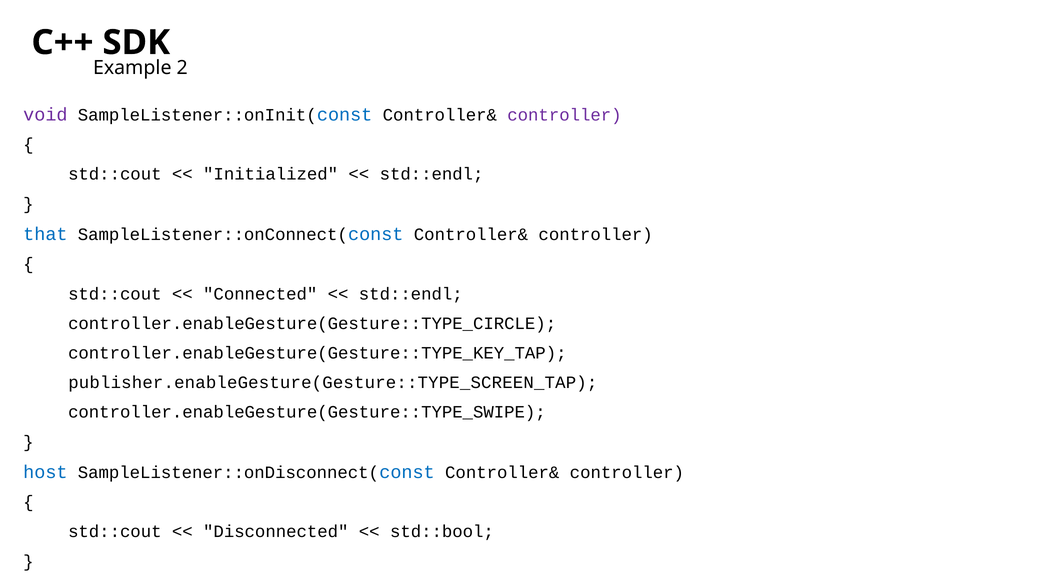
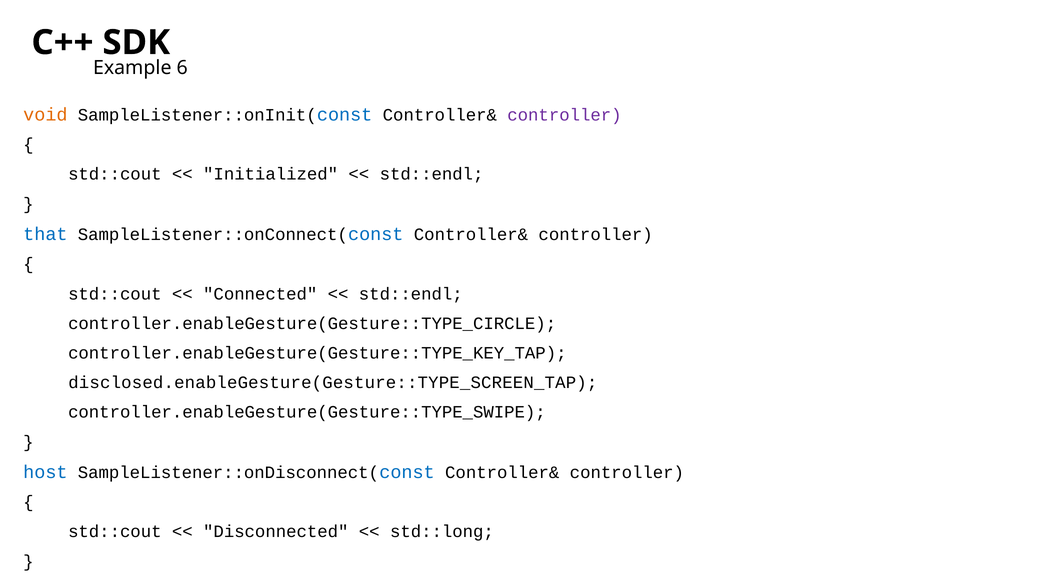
2: 2 -> 6
void colour: purple -> orange
publisher.enableGesture(Gesture::TYPE_SCREEN_TAP: publisher.enableGesture(Gesture::TYPE_SCREEN_TAP -> disclosed.enableGesture(Gesture::TYPE_SCREEN_TAP
std::bool: std::bool -> std::long
